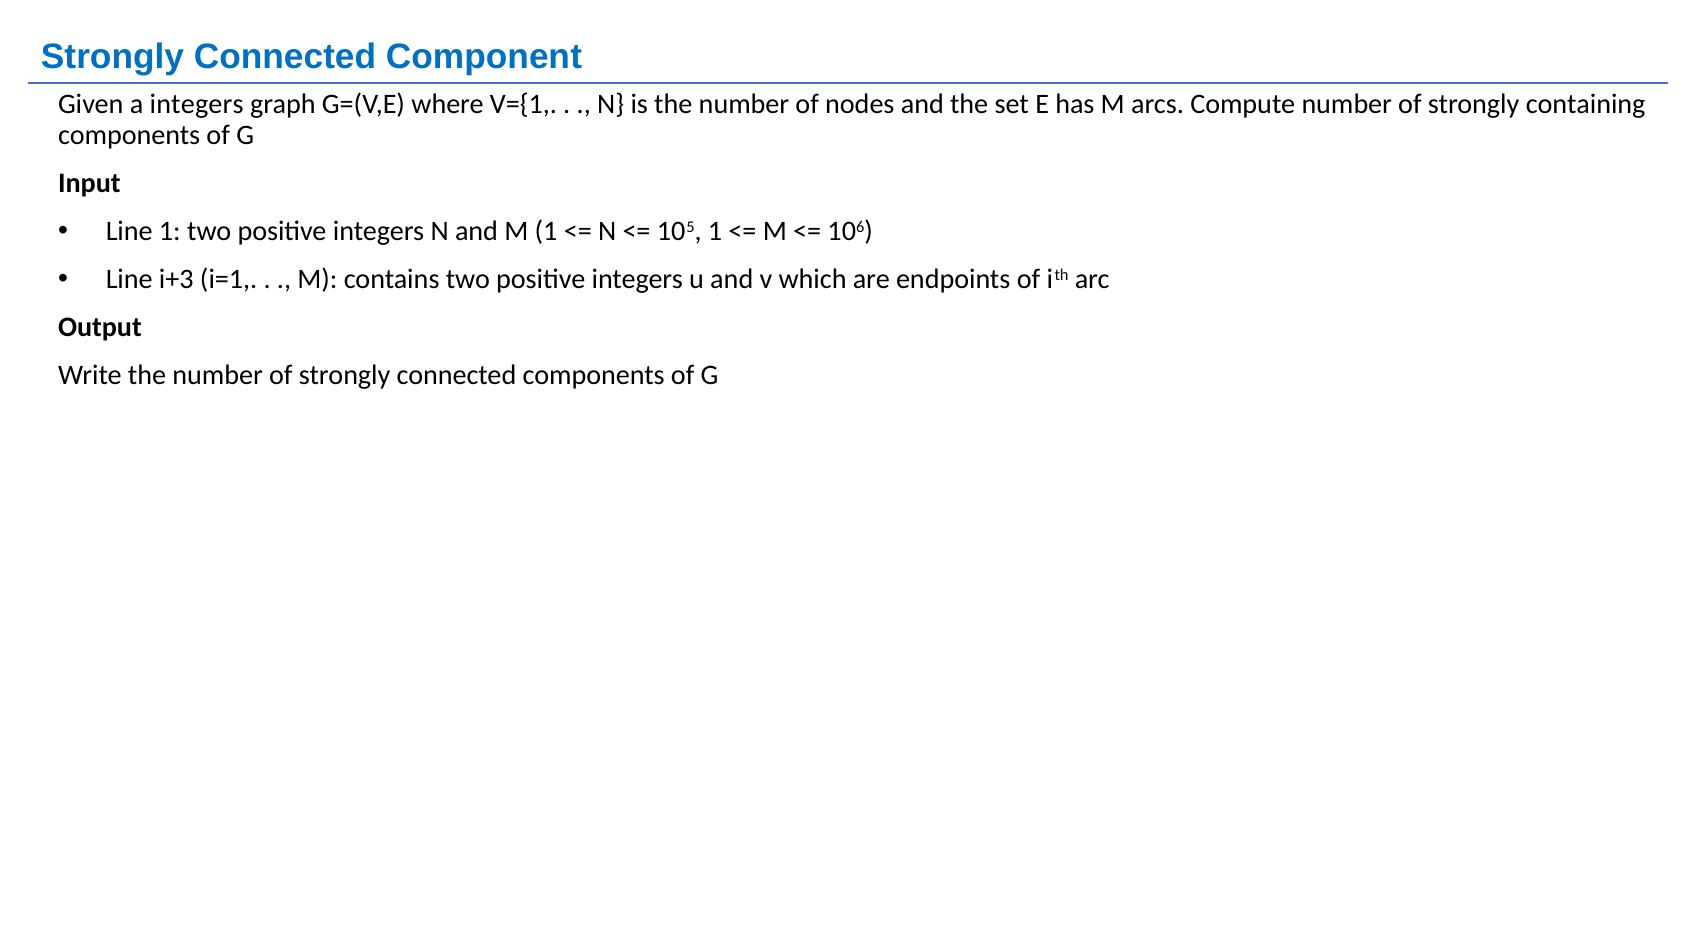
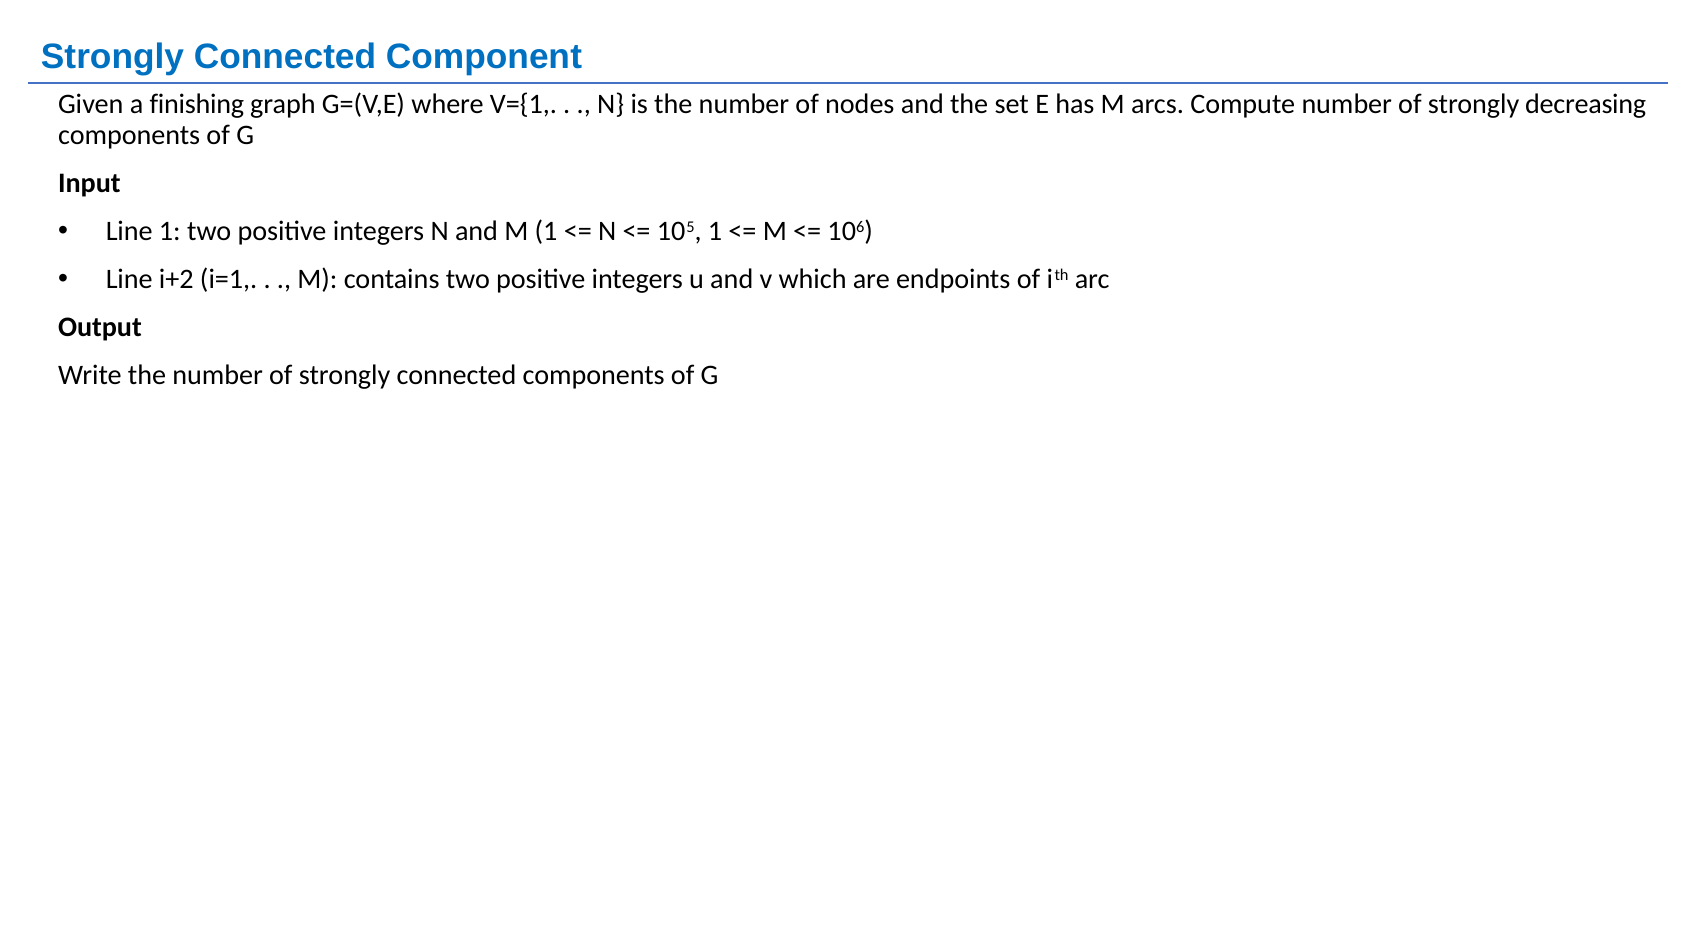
a integers: integers -> finishing
containing: containing -> decreasing
i+3: i+3 -> i+2
